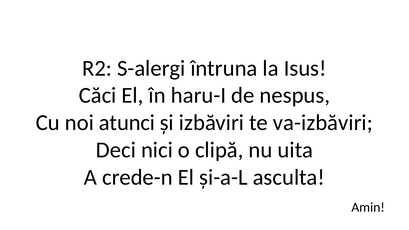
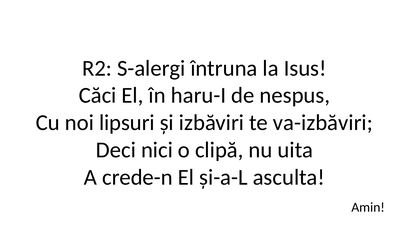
atunci: atunci -> lipsuri
